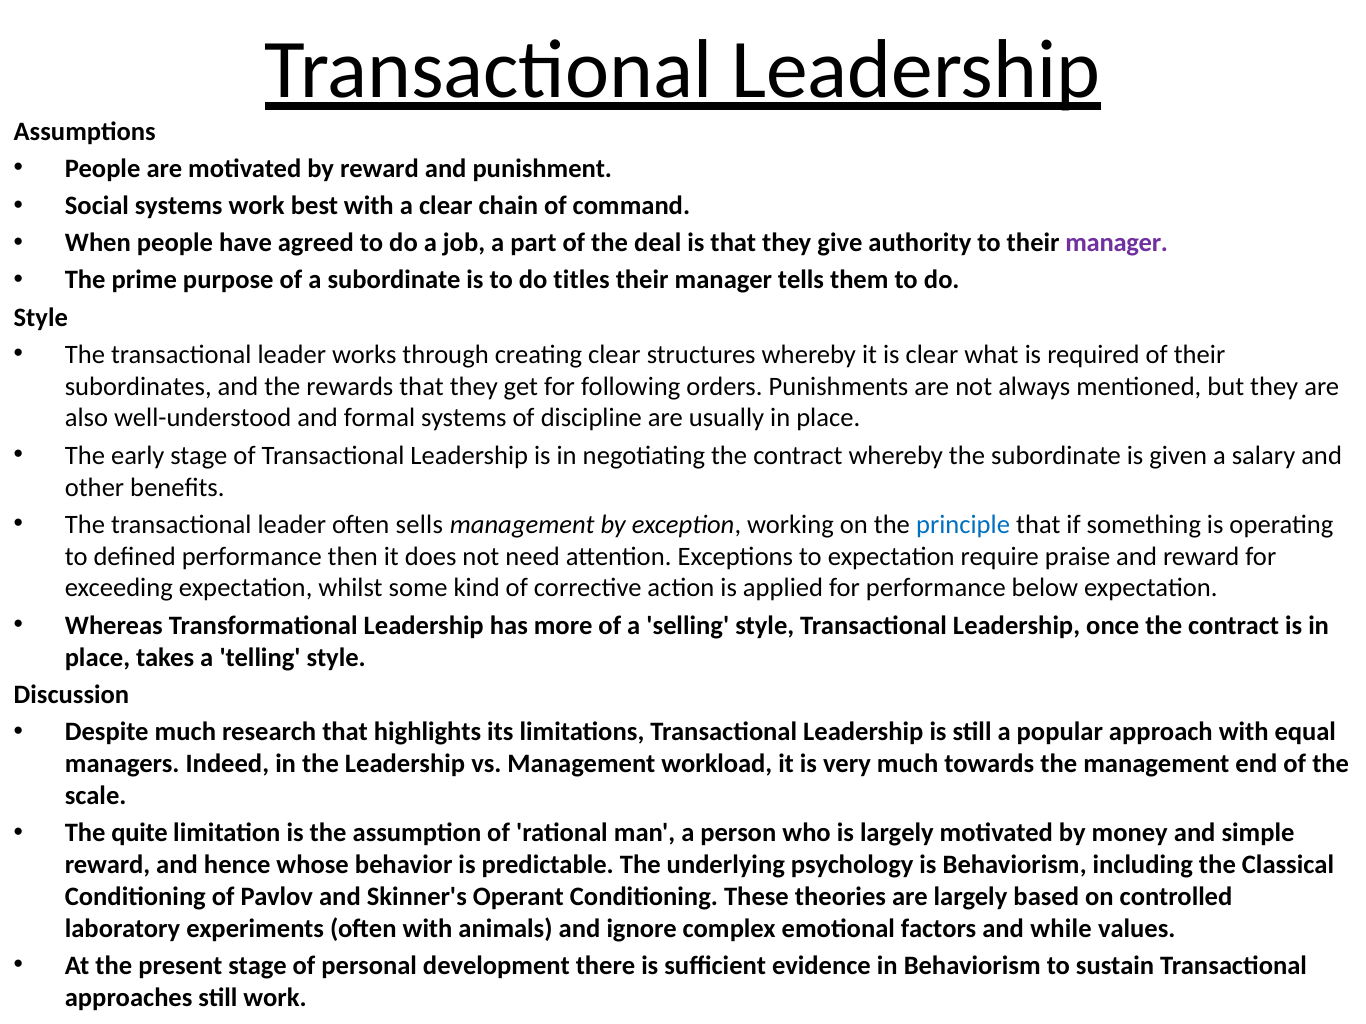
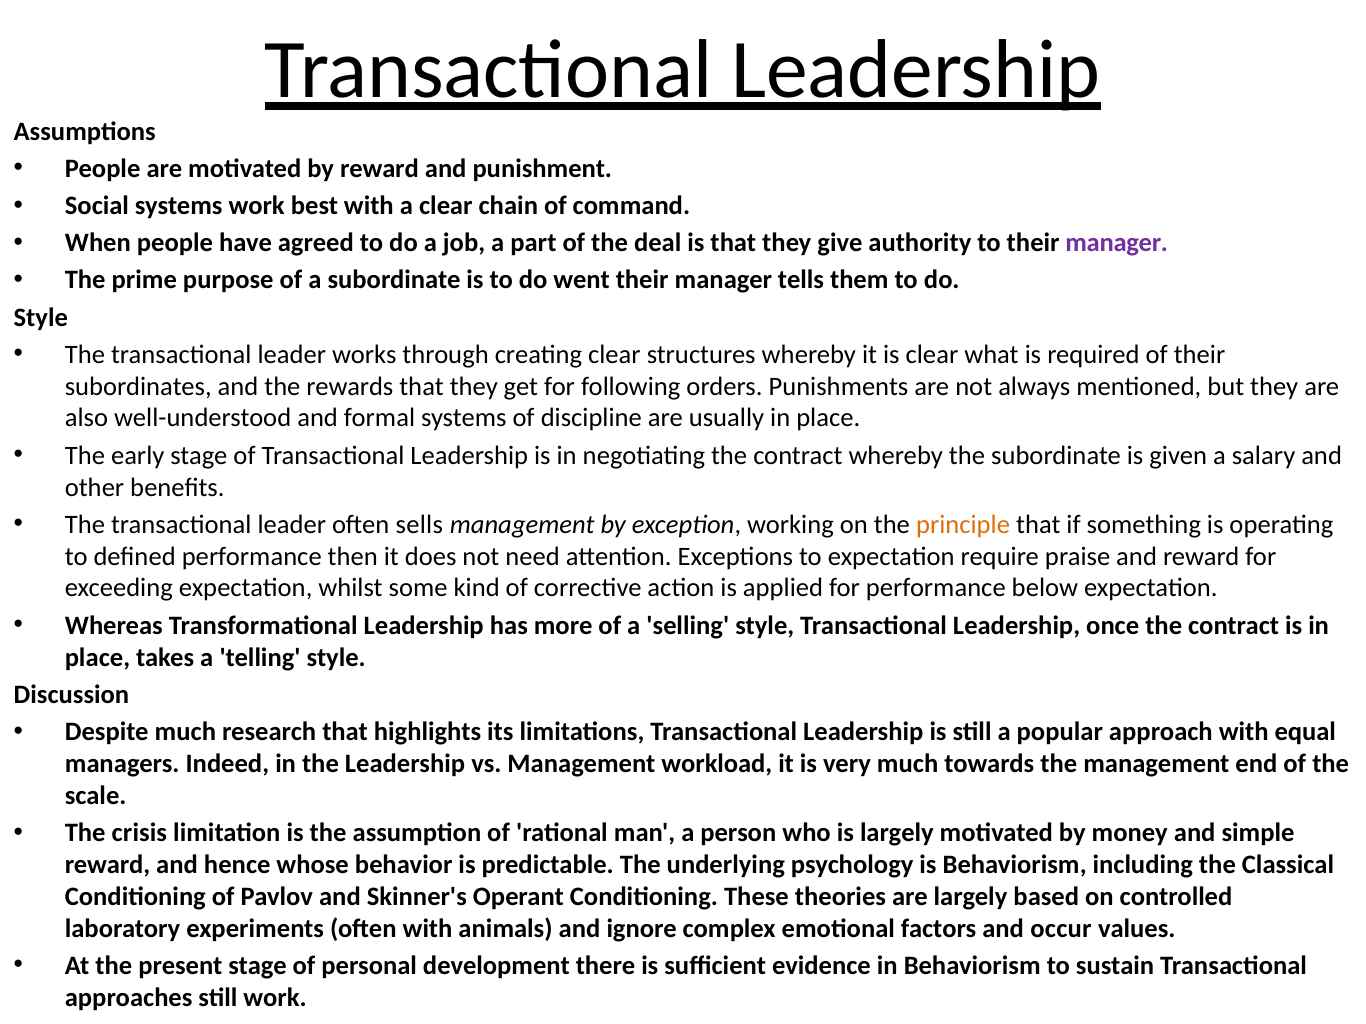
titles: titles -> went
principle colour: blue -> orange
quite: quite -> crisis
while: while -> occur
